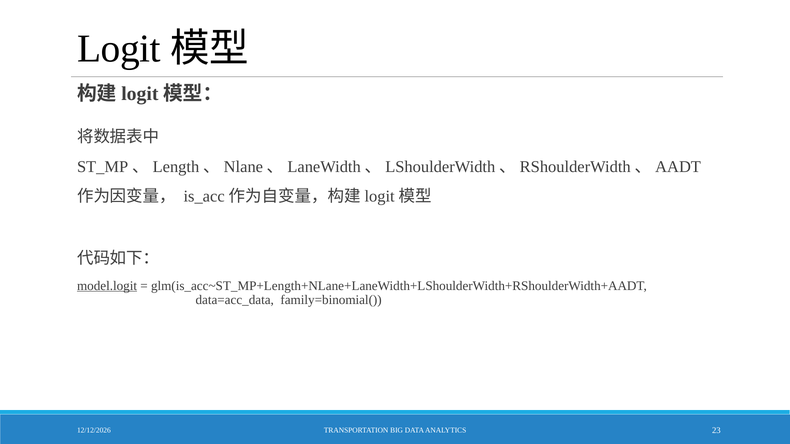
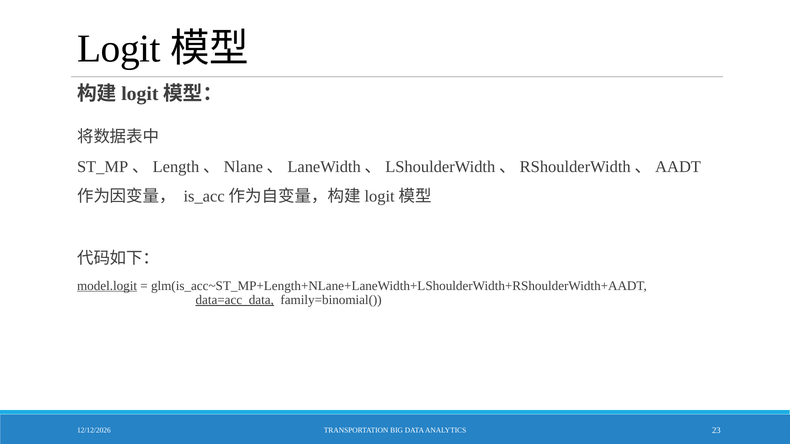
data=acc_data underline: none -> present
